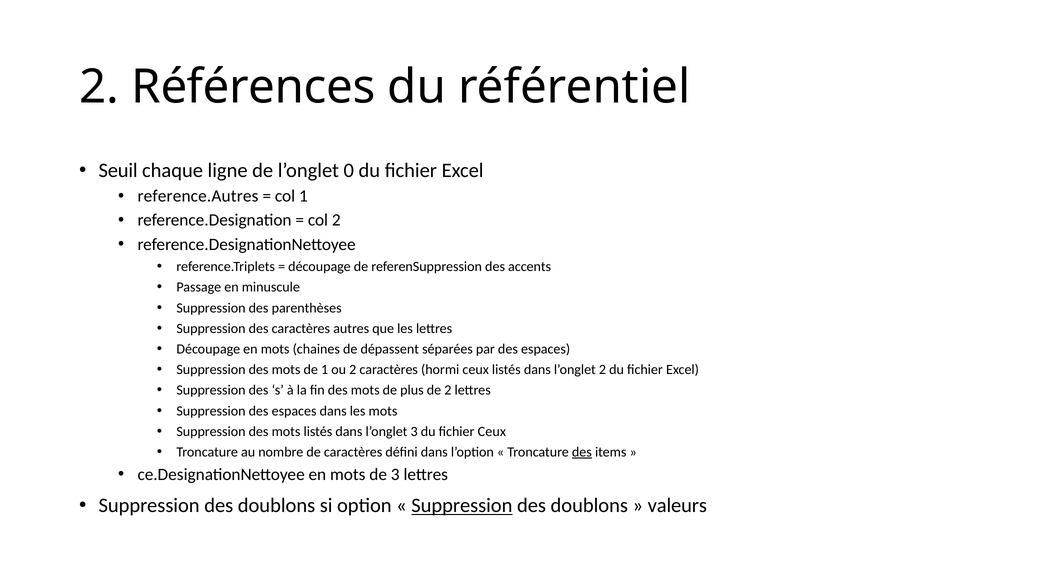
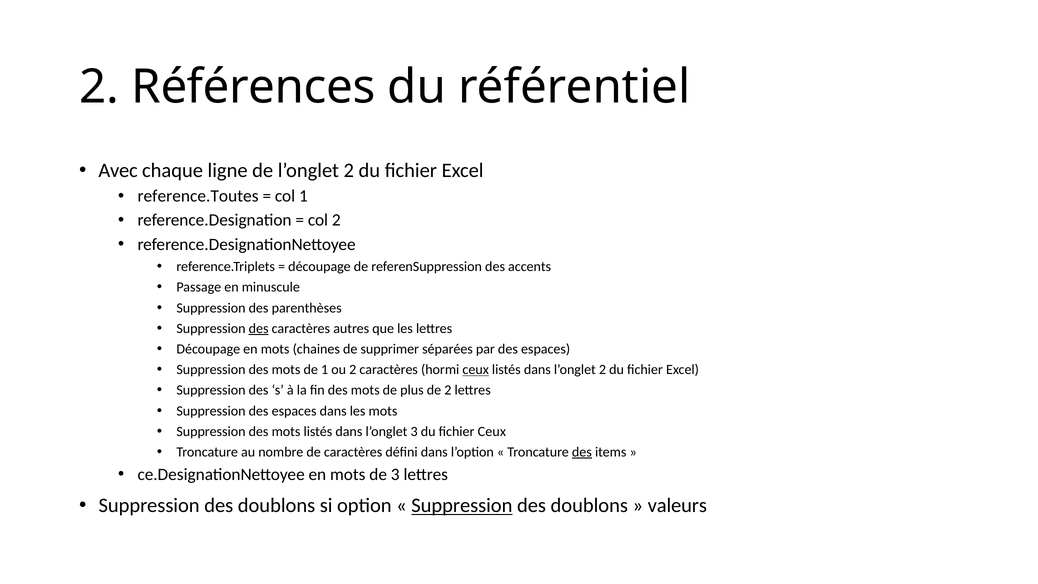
Seuil: Seuil -> Avec
de l’onglet 0: 0 -> 2
reference.Autres: reference.Autres -> reference.Toutes
des at (259, 328) underline: none -> present
dépassent: dépassent -> supprimer
ceux at (476, 370) underline: none -> present
